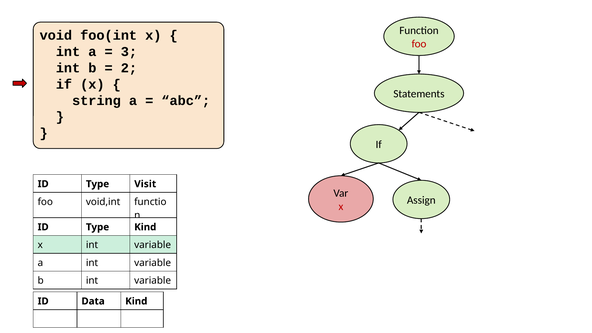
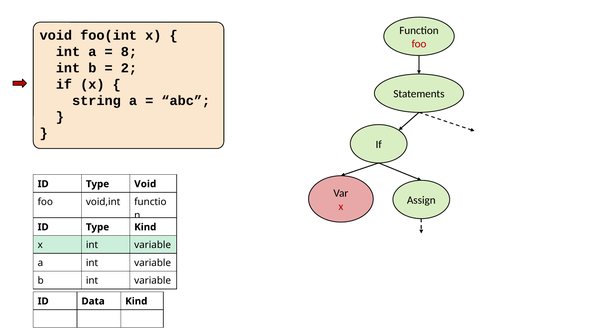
3: 3 -> 8
Type Visit: Visit -> Void
